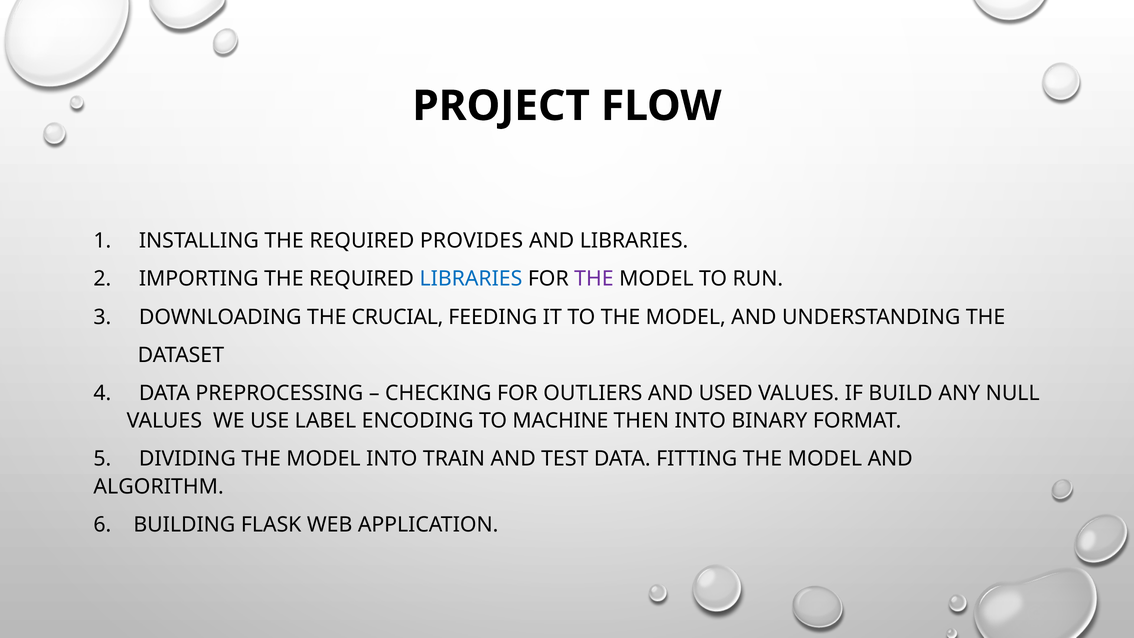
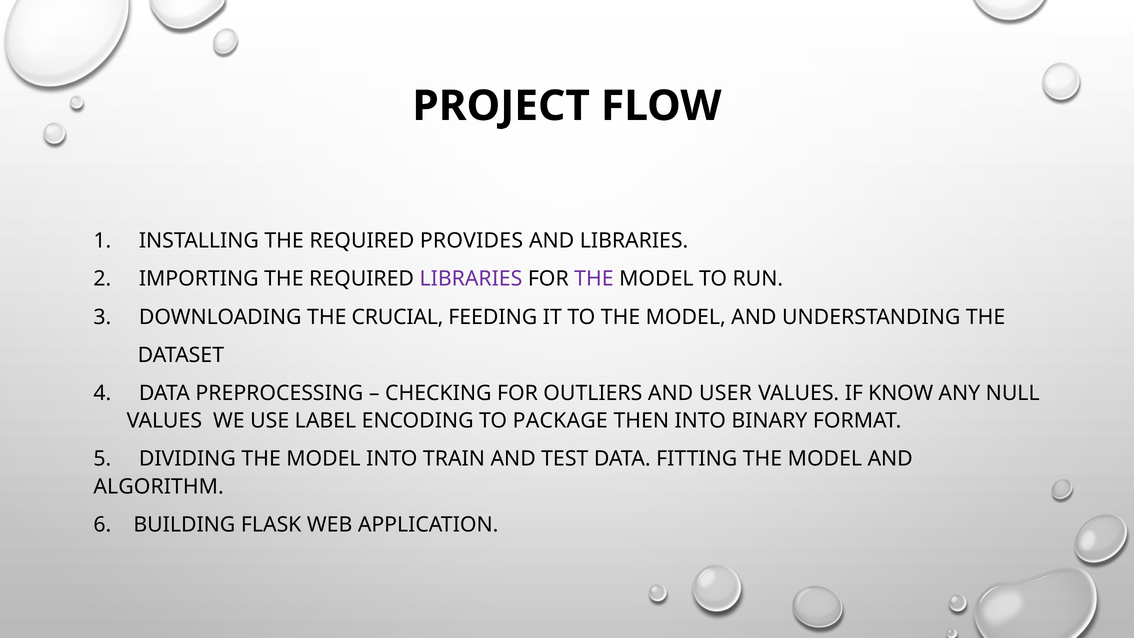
LIBRARIES at (471, 279) colour: blue -> purple
USED: USED -> USER
BUILD: BUILD -> KNOW
MACHINE: MACHINE -> PACKAGE
